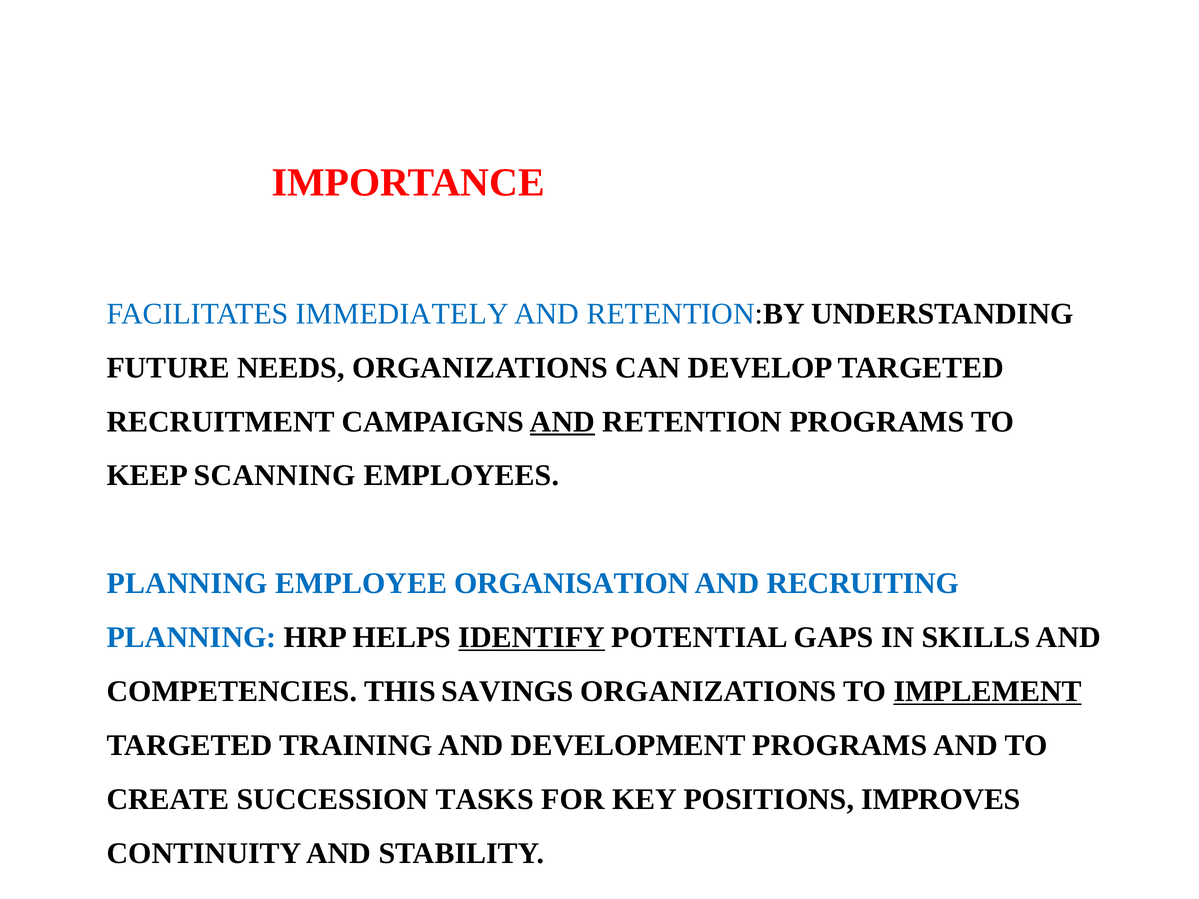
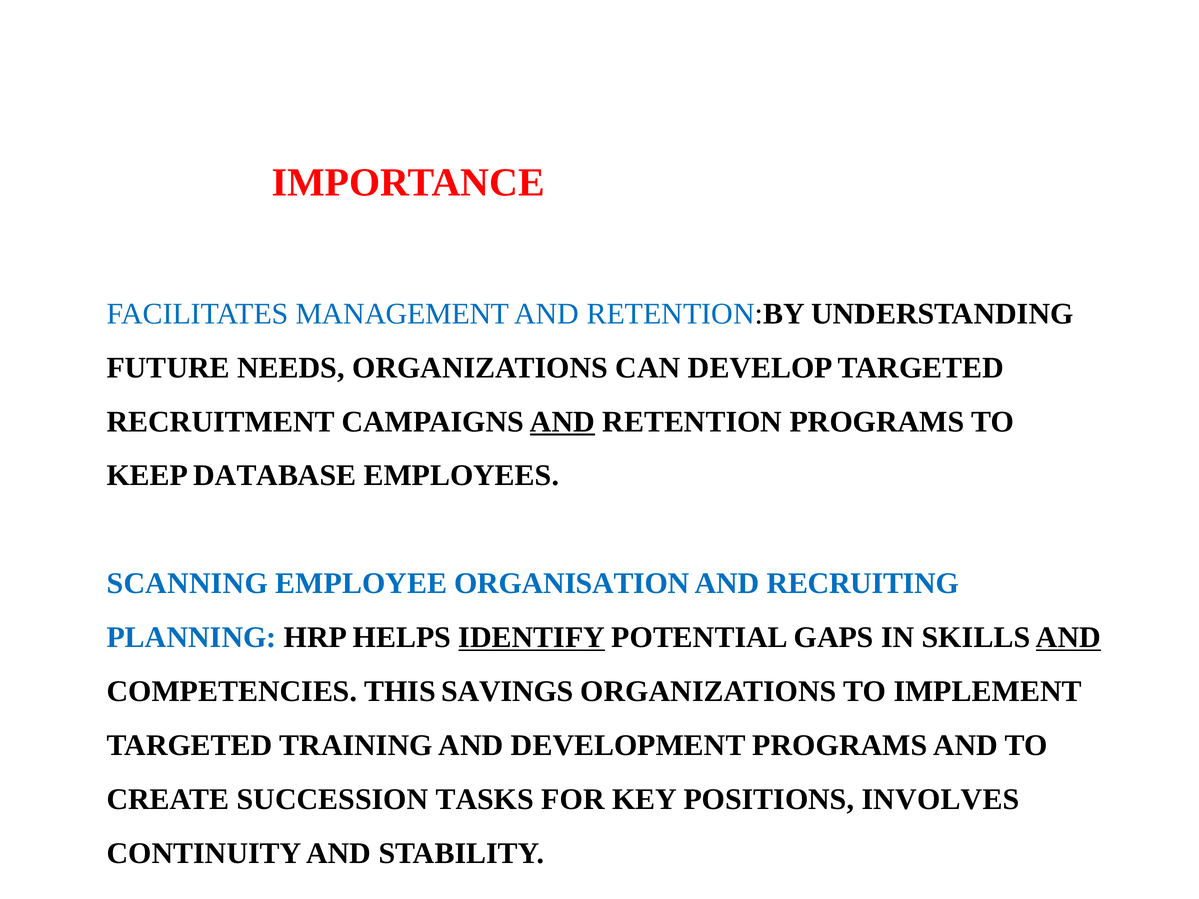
IMMEDIATELY: IMMEDIATELY -> MANAGEMENT
SCANNING: SCANNING -> DATABASE
PLANNING at (187, 584): PLANNING -> SCANNING
AND at (1068, 638) underline: none -> present
IMPLEMENT underline: present -> none
IMPROVES: IMPROVES -> INVOLVES
